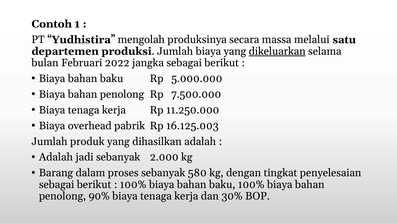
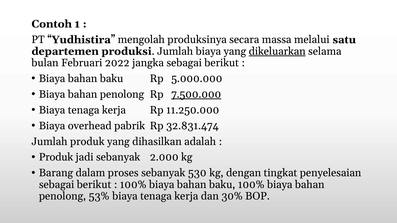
7.500.000 underline: none -> present
16.125.003: 16.125.003 -> 32.831.474
Adalah at (56, 157): Adalah -> Produk
580: 580 -> 530
90%: 90% -> 53%
